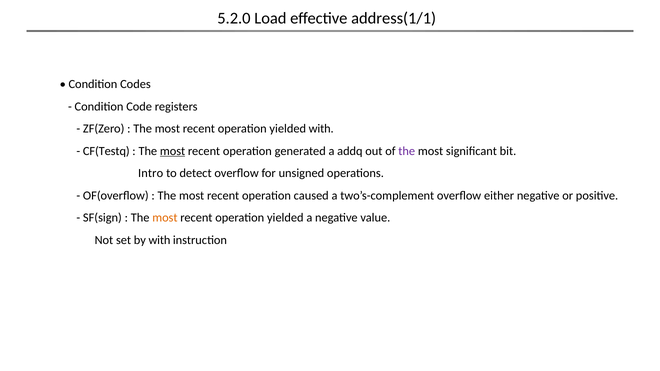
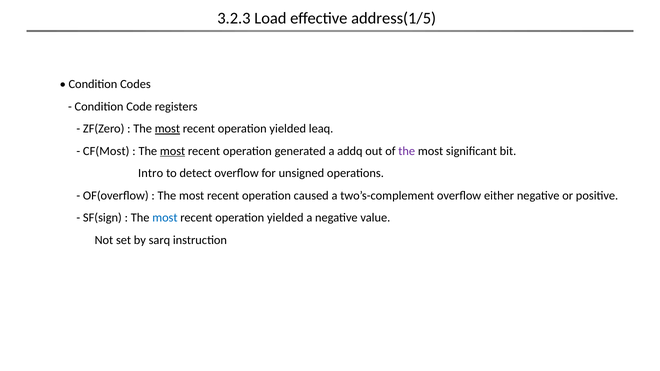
5.2.0: 5.2.0 -> 3.2.3
address(1/1: address(1/1 -> address(1/5
most at (167, 129) underline: none -> present
yielded with: with -> leaq
CF(Testq: CF(Testq -> CF(Most
most at (165, 218) colour: orange -> blue
by with: with -> sarq
